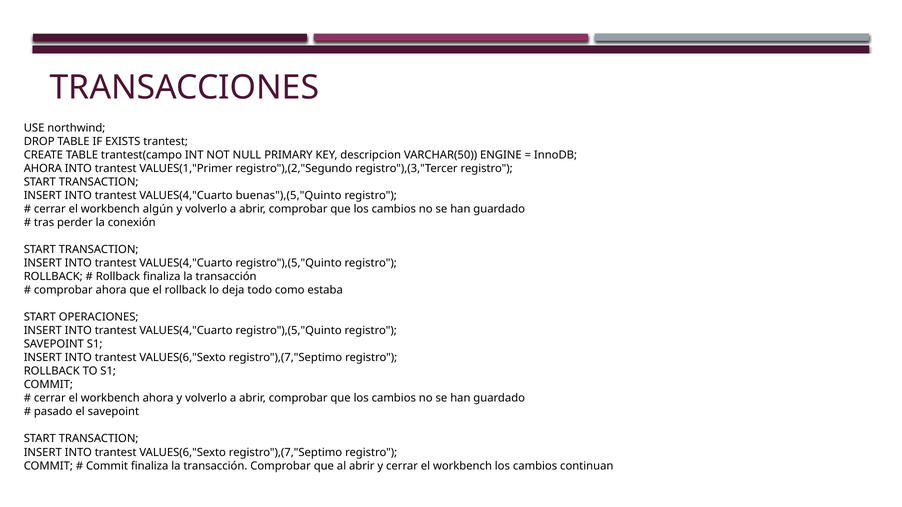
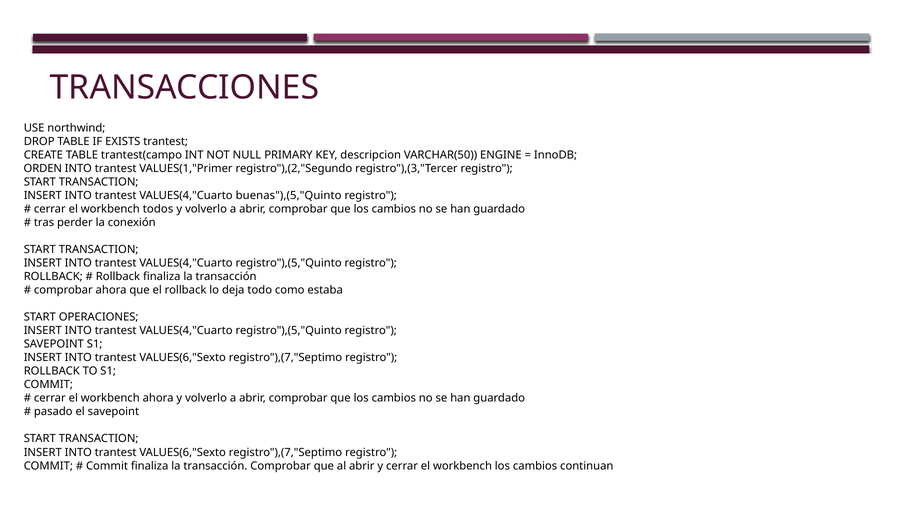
AHORA at (43, 168): AHORA -> ORDEN
algún: algún -> todos
